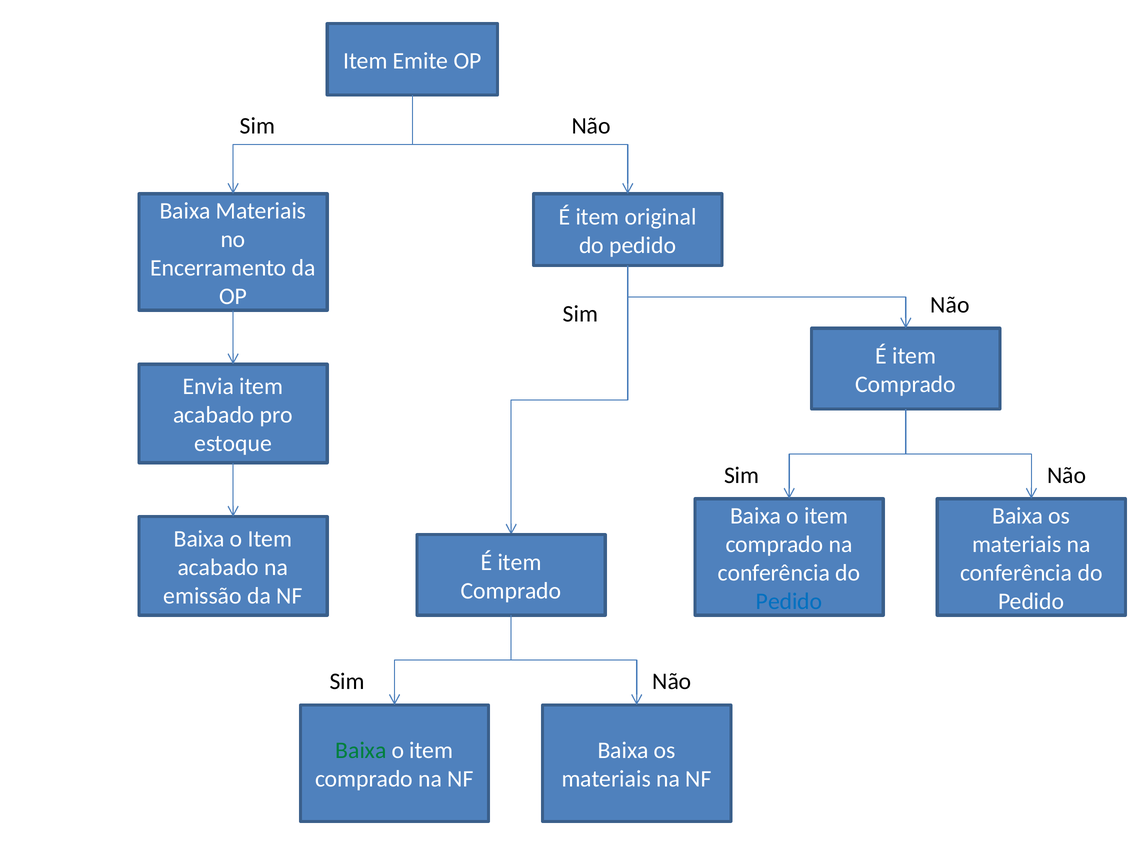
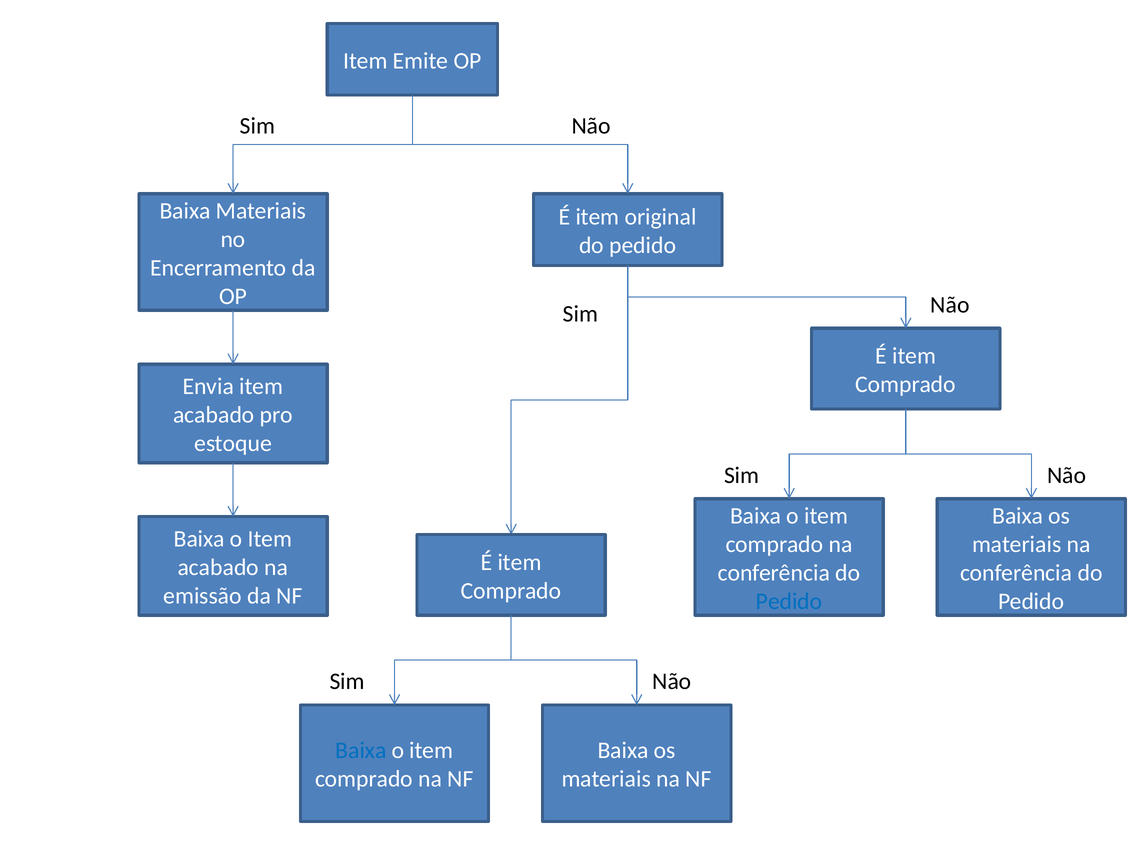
Baixa at (361, 751) colour: green -> blue
